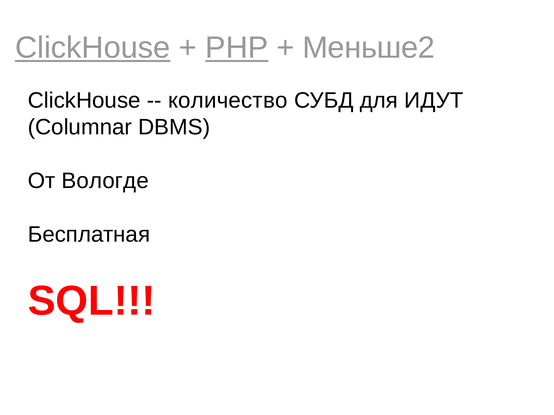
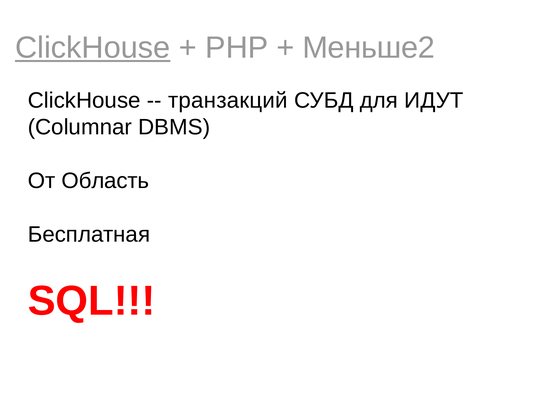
PHP underline: present -> none
количество: количество -> транзакций
Вологде: Вологде -> Область
